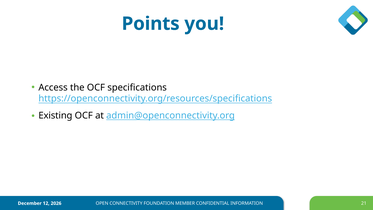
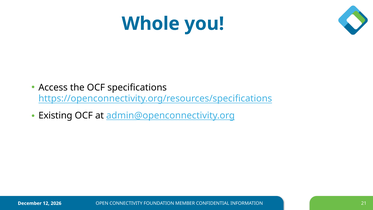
Points: Points -> Whole
